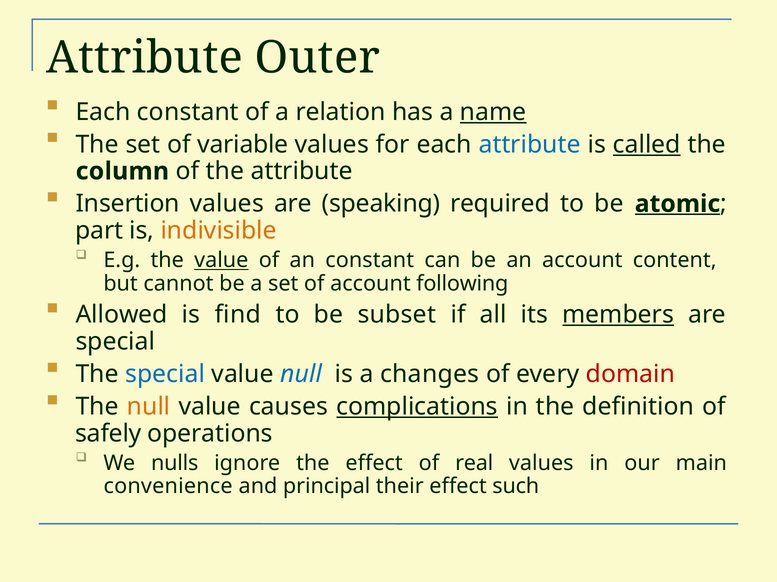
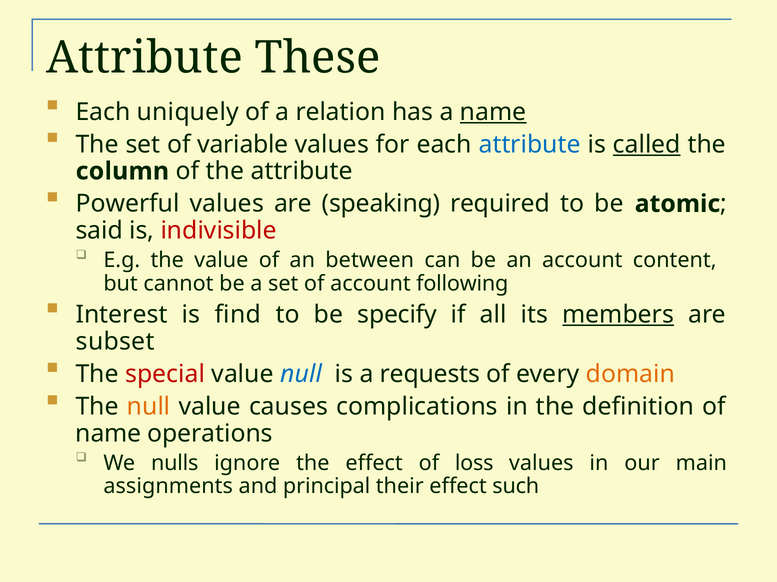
Outer: Outer -> These
Each constant: constant -> uniquely
Insertion: Insertion -> Powerful
atomic underline: present -> none
part: part -> said
indivisible colour: orange -> red
value at (221, 261) underline: present -> none
an constant: constant -> between
Allowed: Allowed -> Interest
subset: subset -> specify
special at (115, 342): special -> subset
special at (165, 375) colour: blue -> red
changes: changes -> requests
domain colour: red -> orange
complications underline: present -> none
safely at (108, 434): safely -> name
real: real -> loss
convenience: convenience -> assignments
